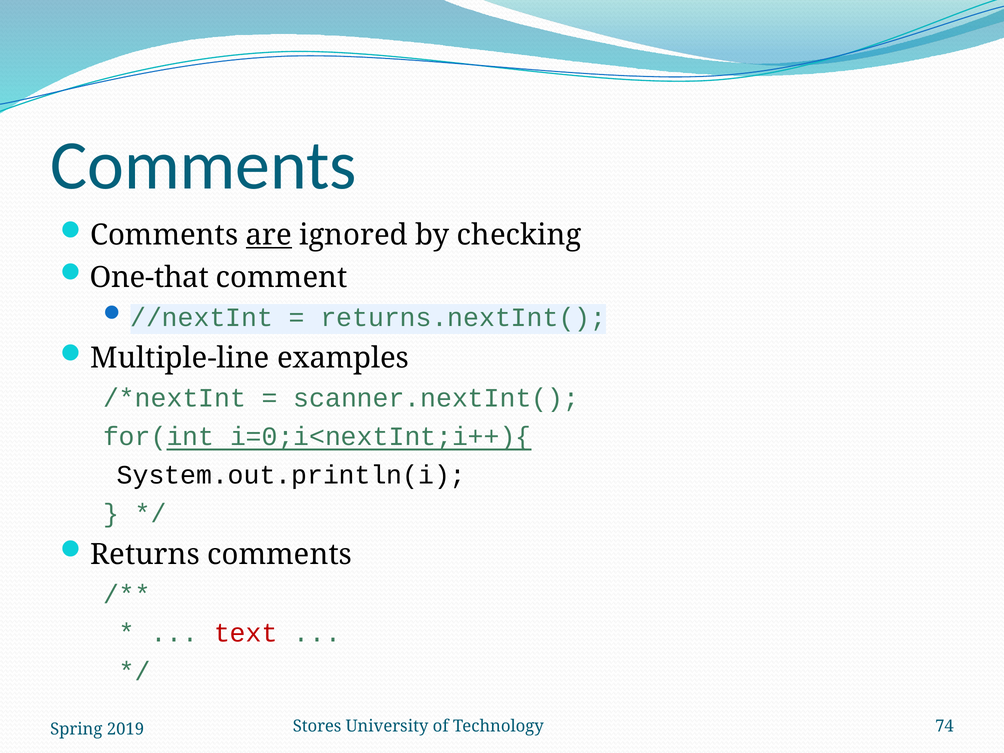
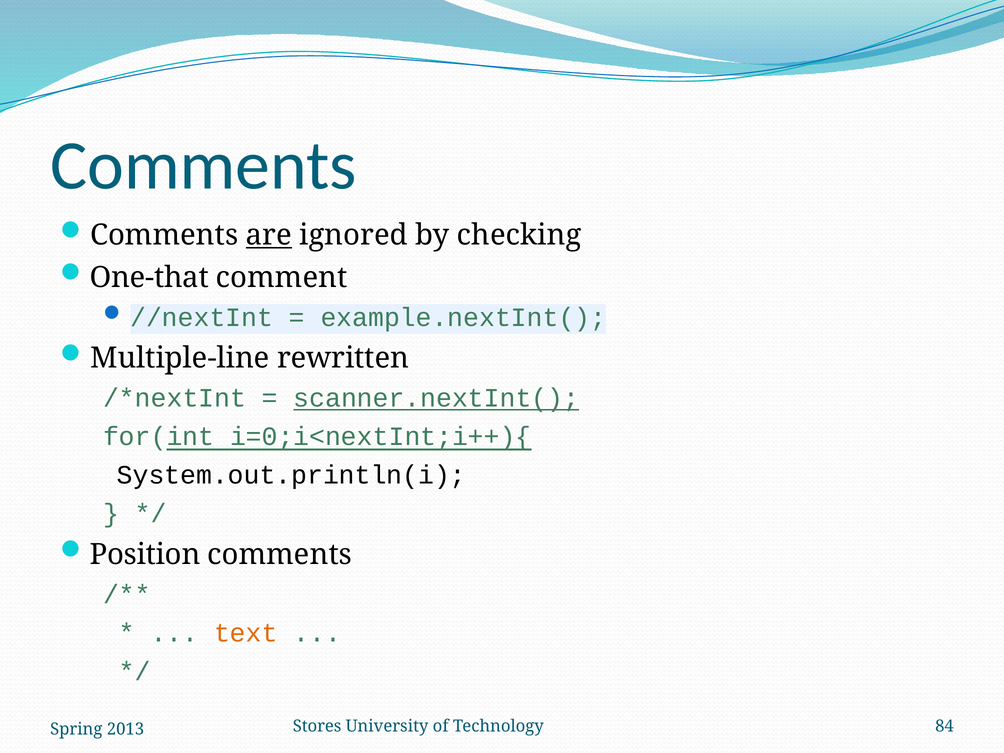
returns.nextInt(: returns.nextInt( -> example.nextInt(
examples: examples -> rewritten
scanner.nextInt( underline: none -> present
Returns: Returns -> Position
text colour: red -> orange
74: 74 -> 84
2019: 2019 -> 2013
